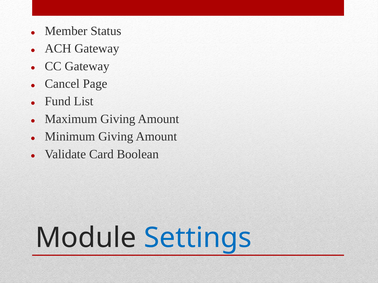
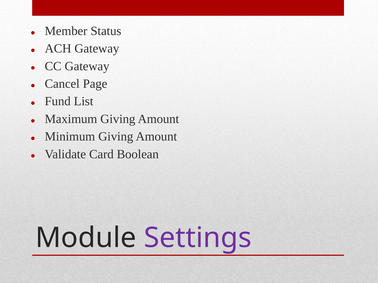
Settings colour: blue -> purple
